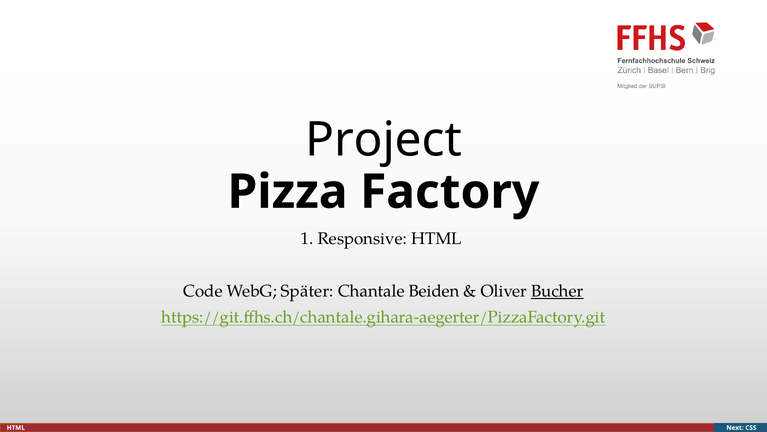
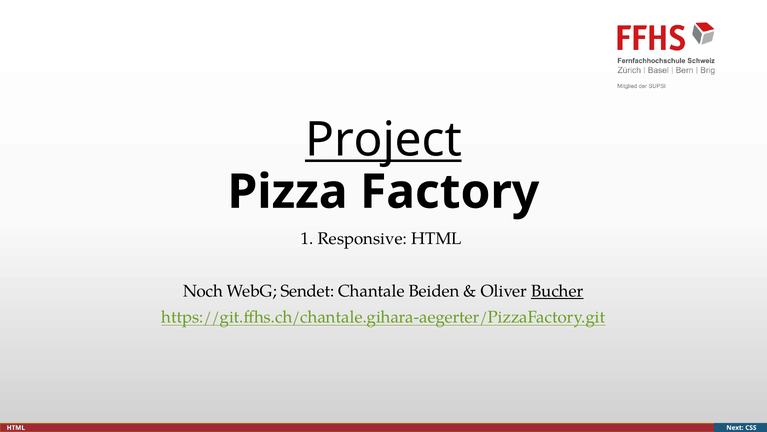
Project underline: none -> present
Code: Code -> Noch
Später: Später -> Sendet
